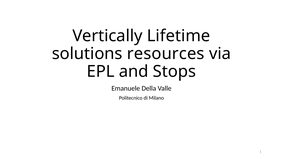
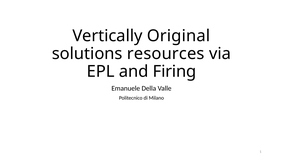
Lifetime: Lifetime -> Original
Stops: Stops -> Firing
